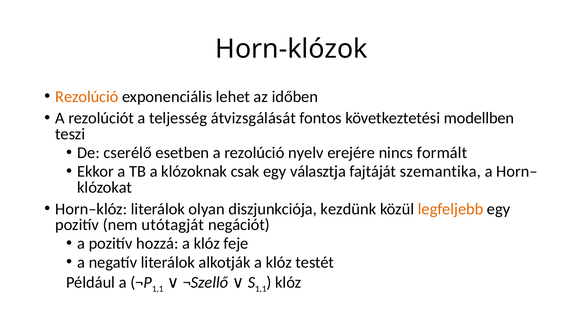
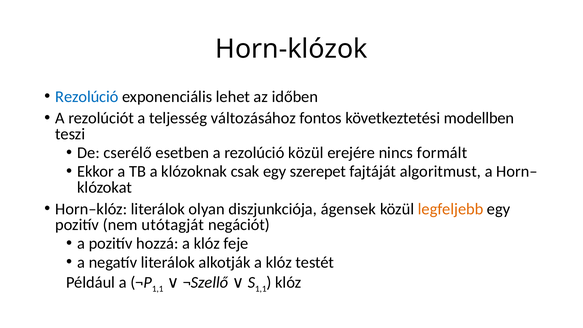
Rezolúció at (87, 97) colour: orange -> blue
átvizsgálását: átvizsgálását -> változásához
rezolúció nyelv: nyelv -> közül
választja: választja -> szerepet
szemantika: szemantika -> algoritmust
kezdünk: kezdünk -> ágensek
